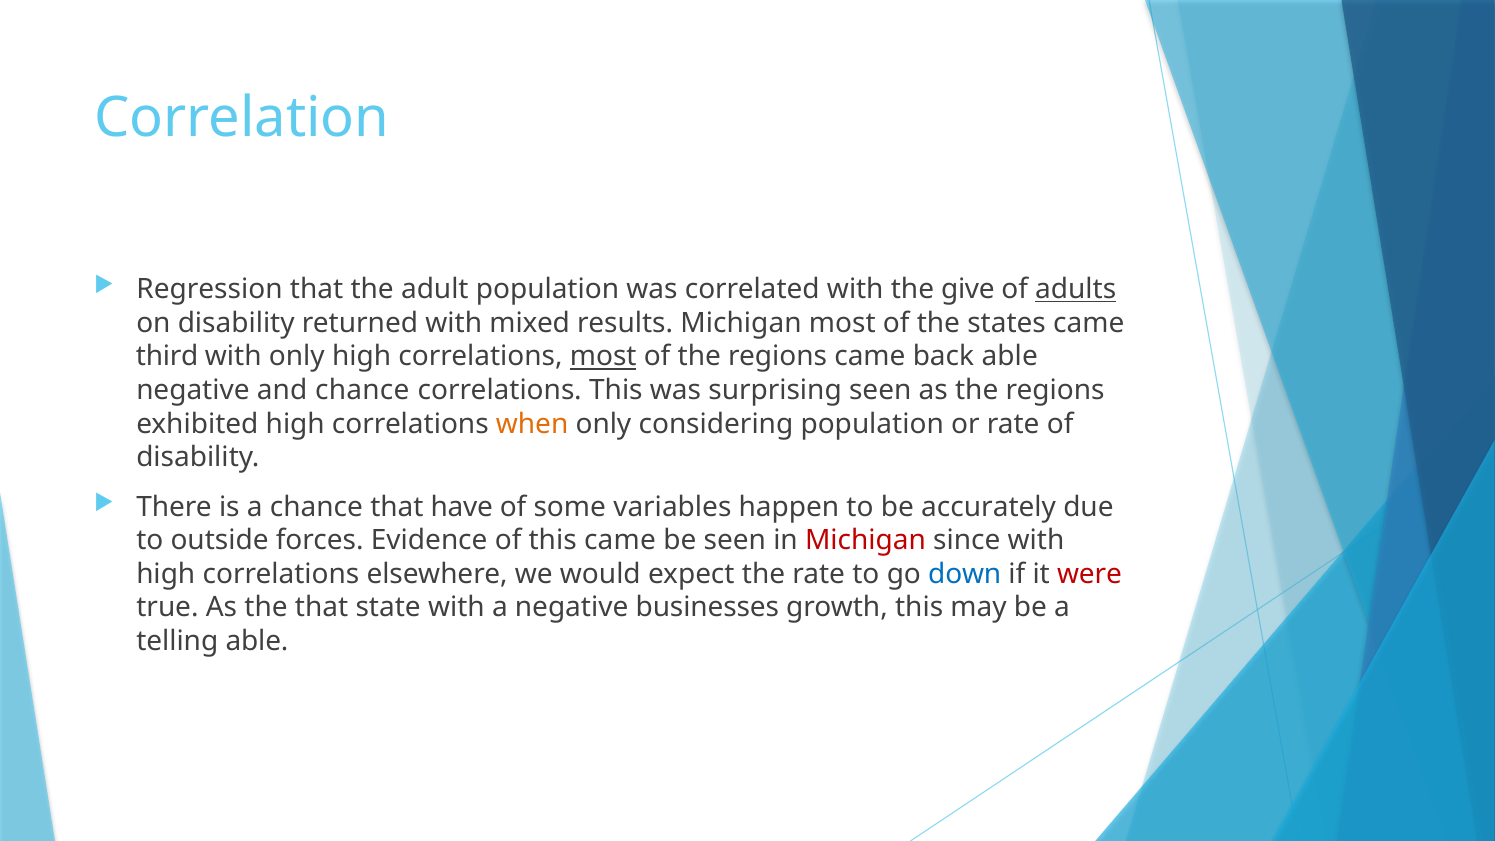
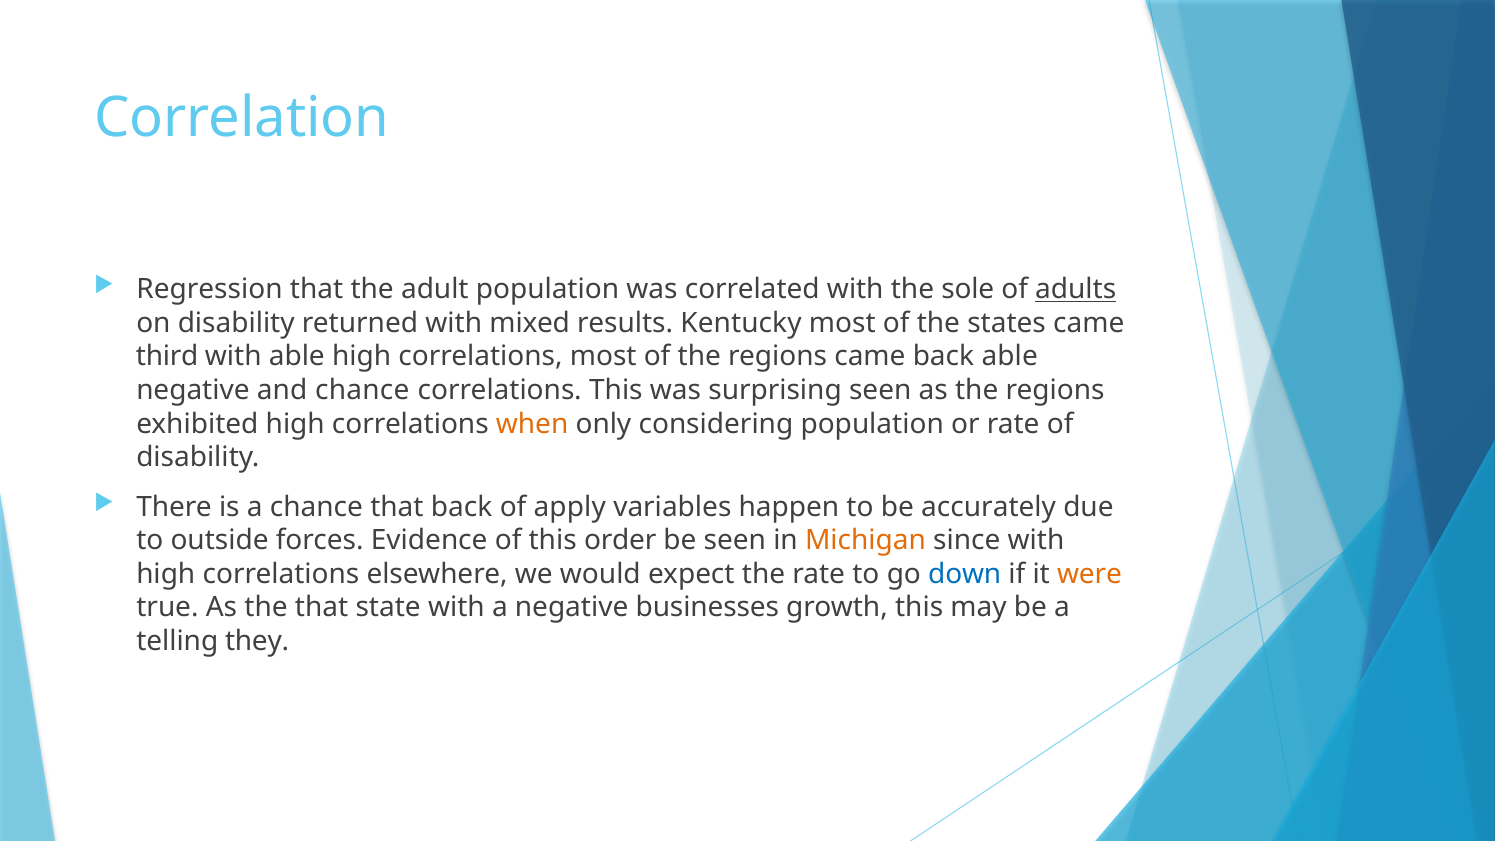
give: give -> sole
results Michigan: Michigan -> Kentucky
with only: only -> able
most at (603, 357) underline: present -> none
that have: have -> back
some: some -> apply
this came: came -> order
Michigan at (865, 540) colour: red -> orange
were colour: red -> orange
telling able: able -> they
